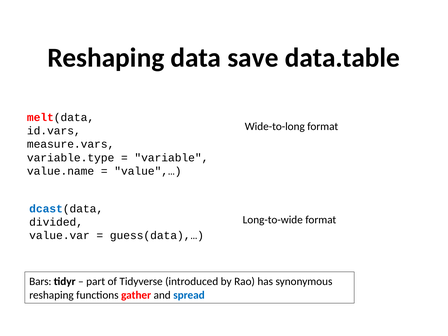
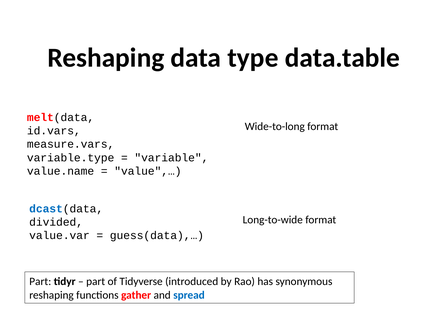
save: save -> type
Bars at (40, 282): Bars -> Part
